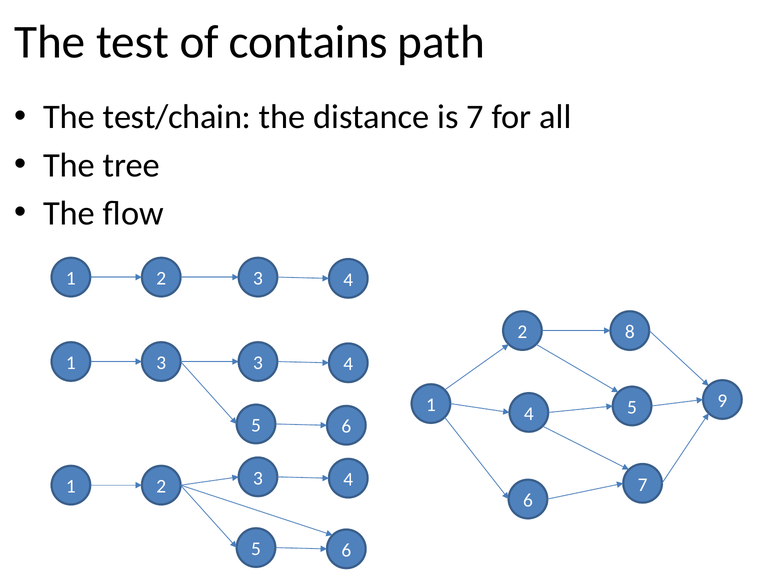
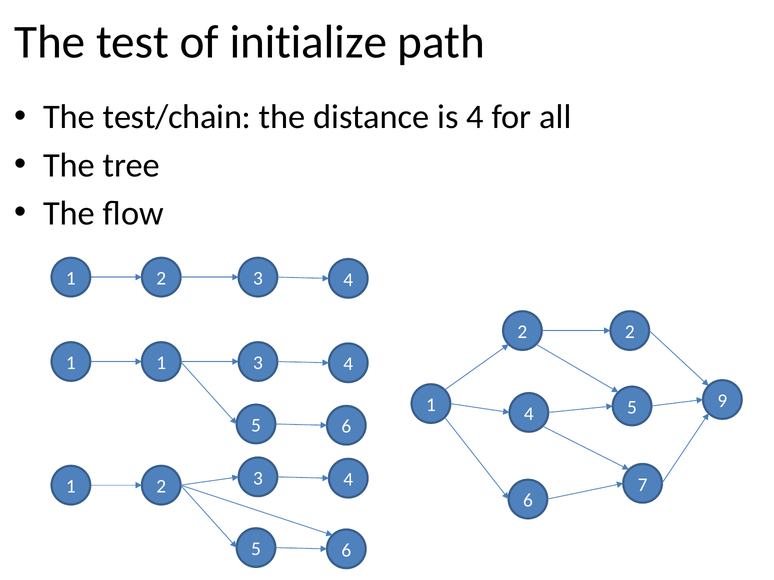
contains: contains -> initialize
is 7: 7 -> 4
2 8: 8 -> 2
1 3: 3 -> 1
